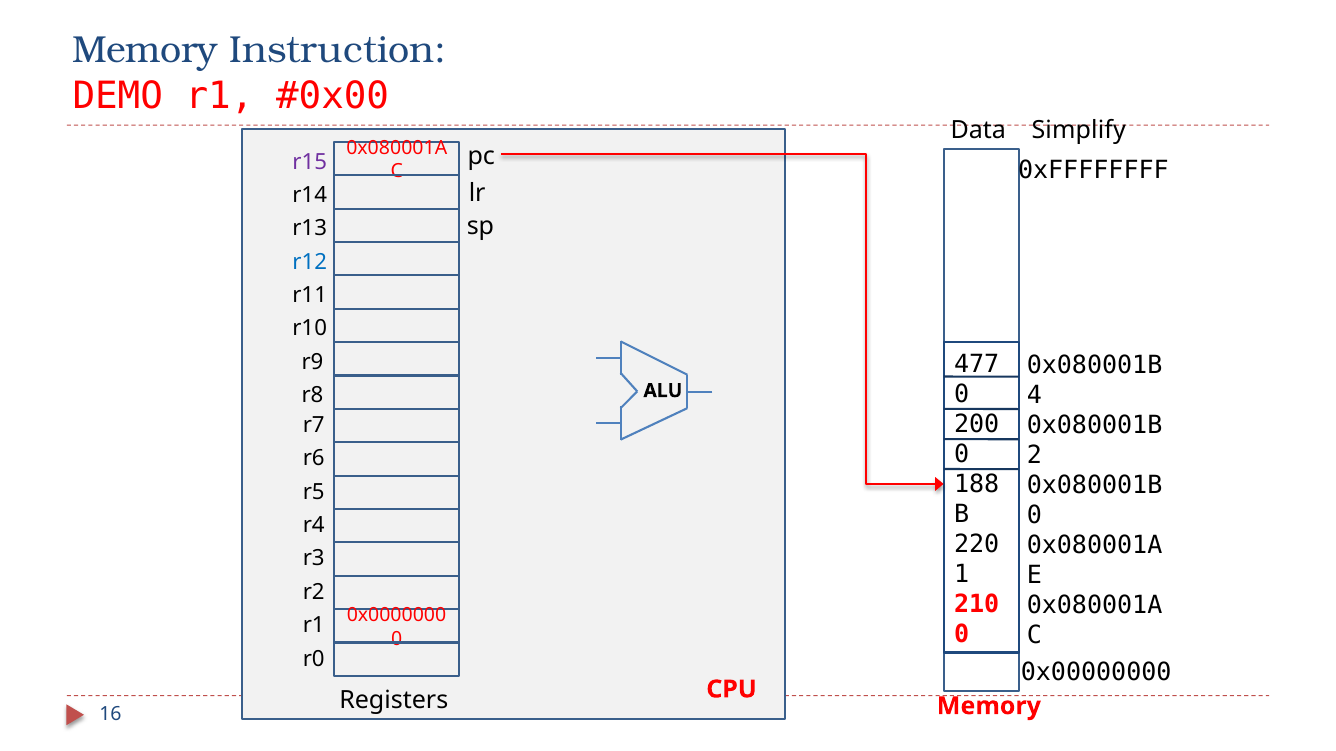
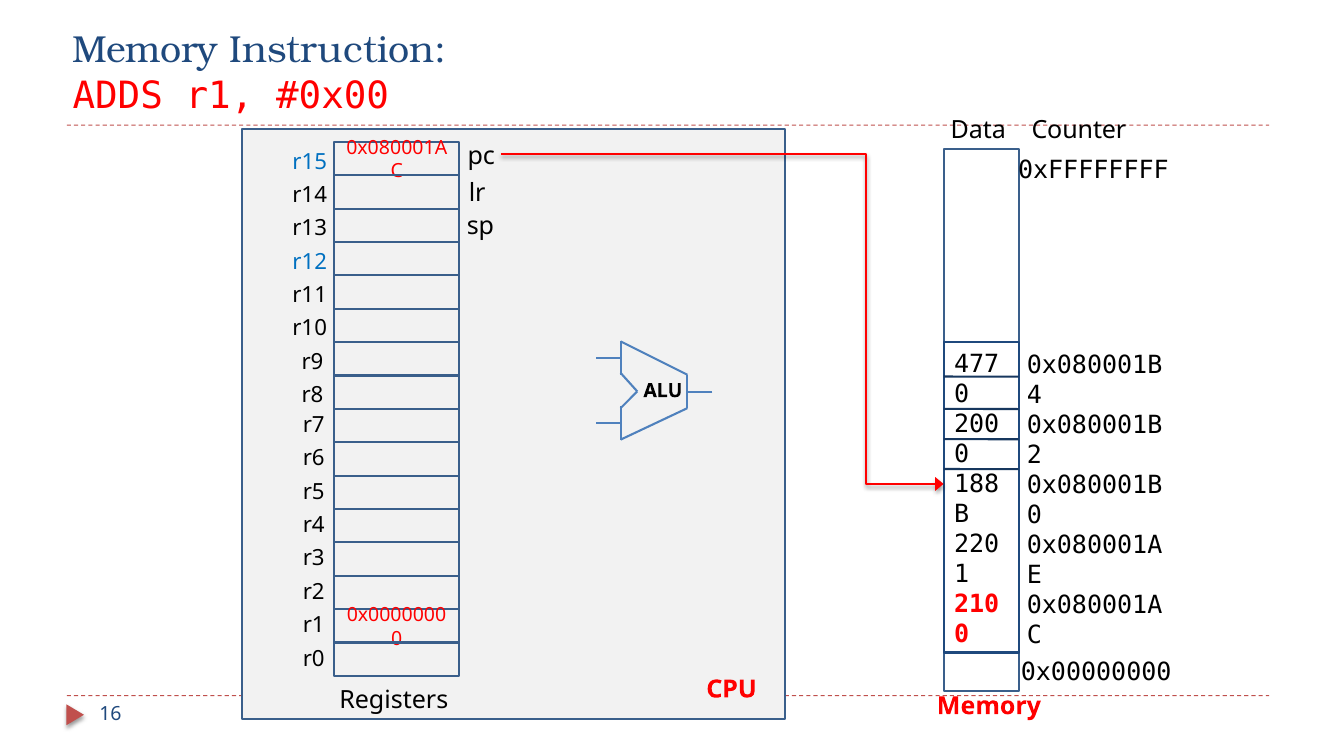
DEMO: DEMO -> ADDS
Simplify: Simplify -> Counter
r15 colour: purple -> blue
